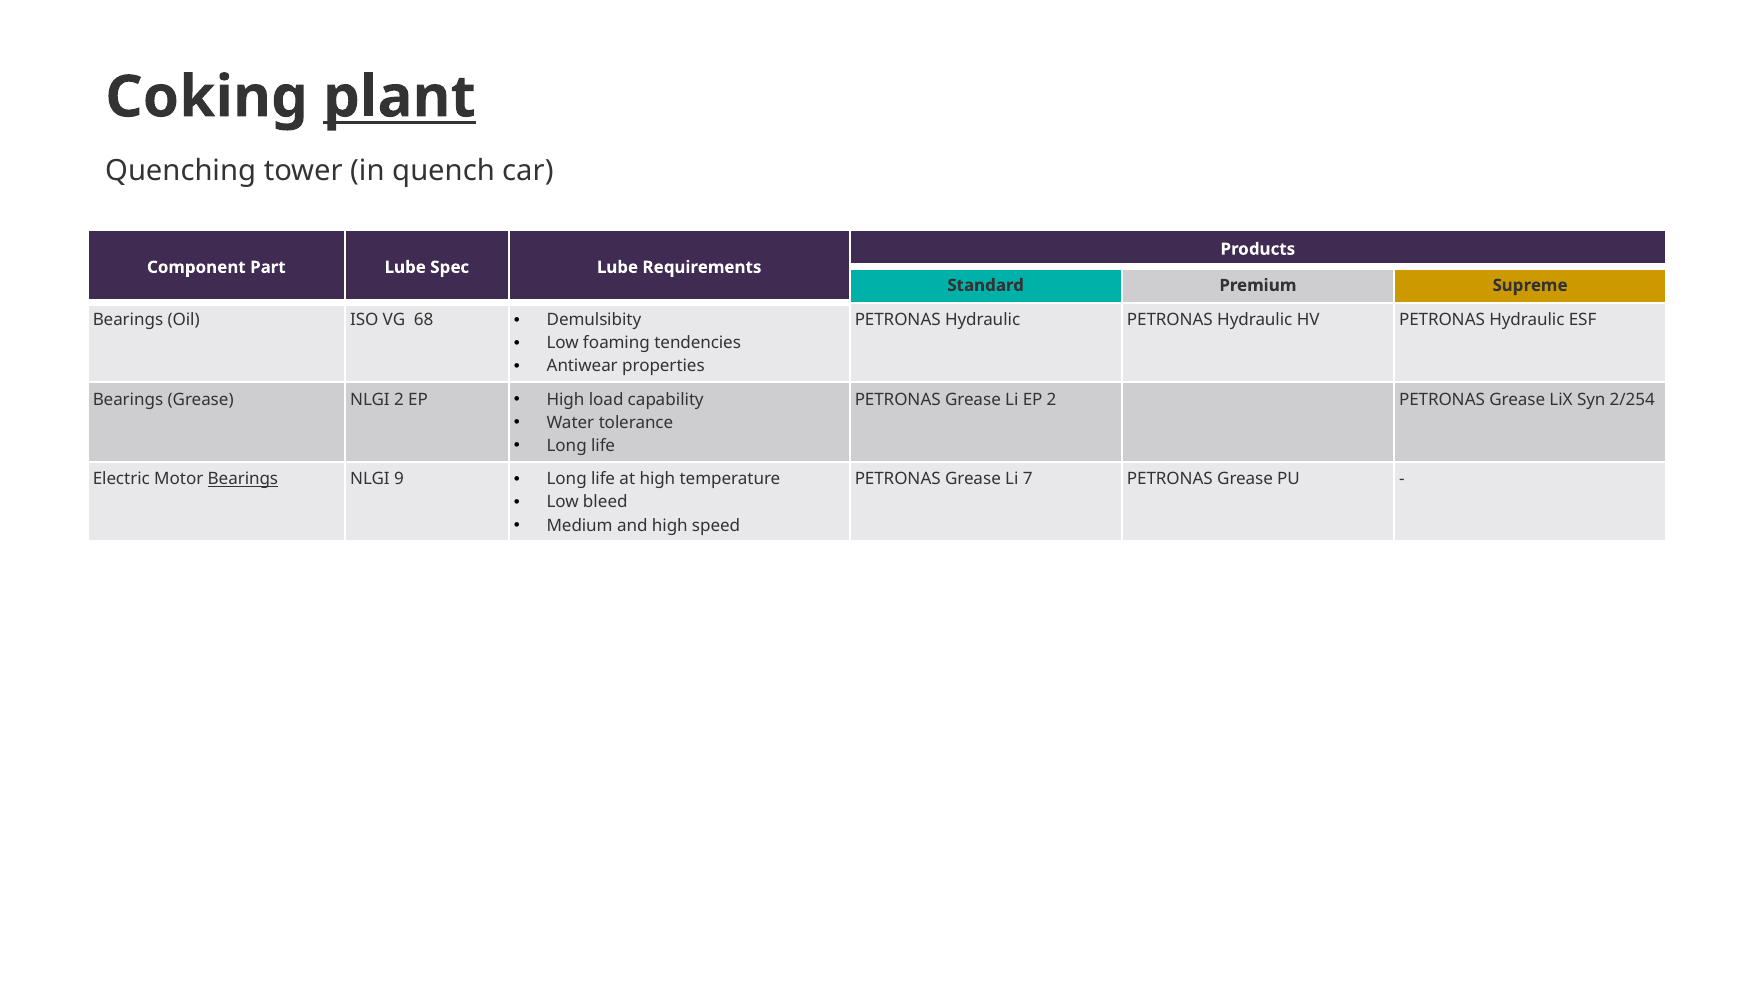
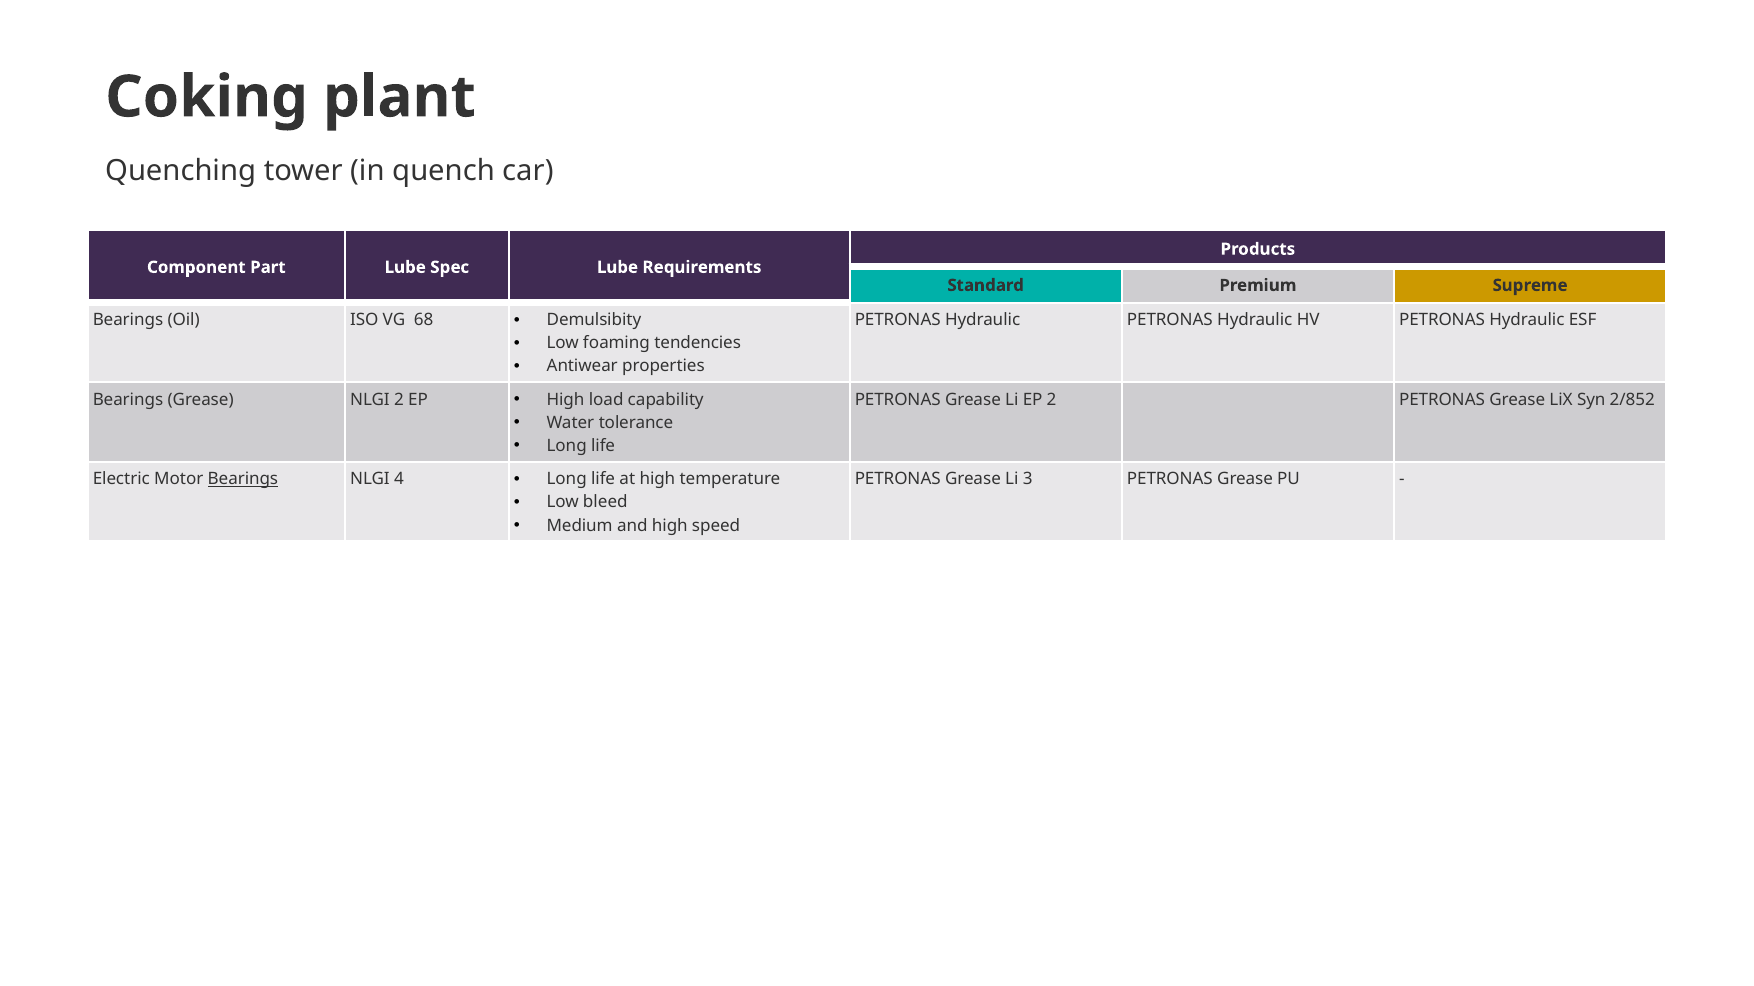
plant underline: present -> none
2/254: 2/254 -> 2/852
9: 9 -> 4
7: 7 -> 3
